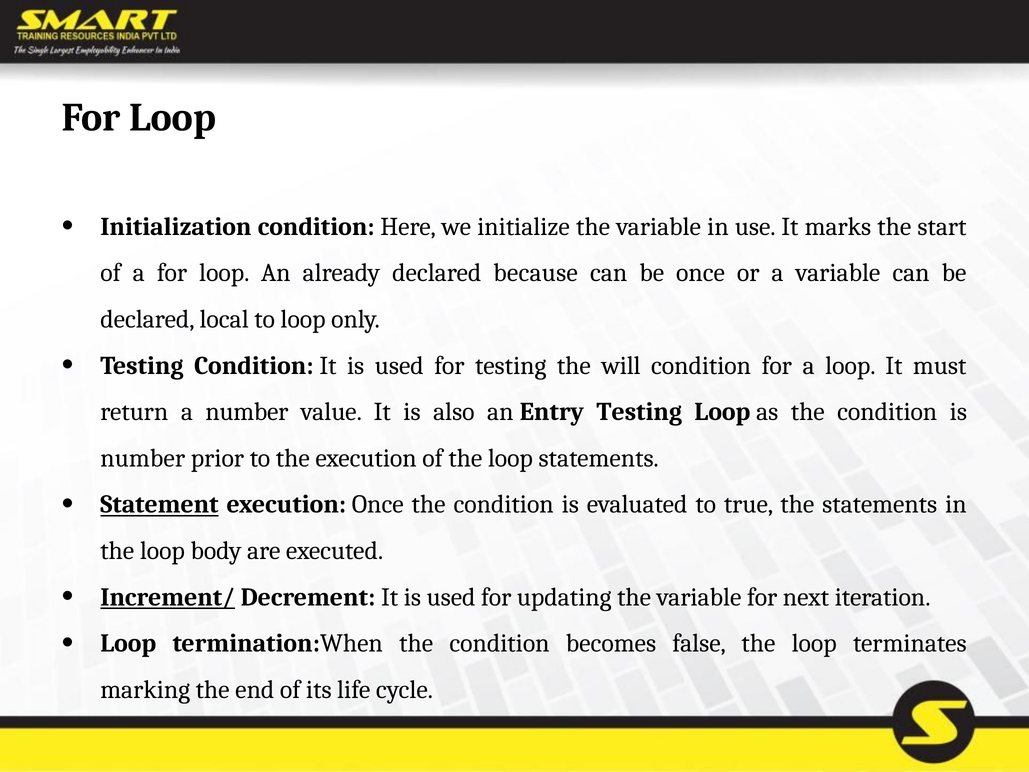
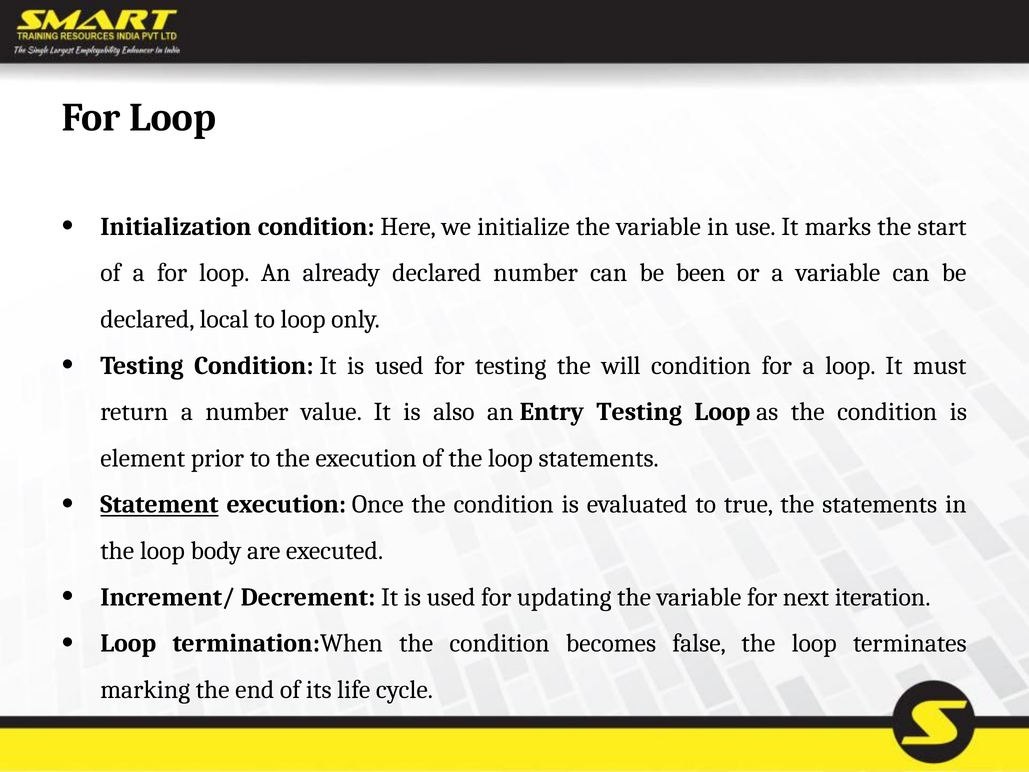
declared because: because -> number
be once: once -> been
number at (143, 458): number -> element
Increment/ underline: present -> none
